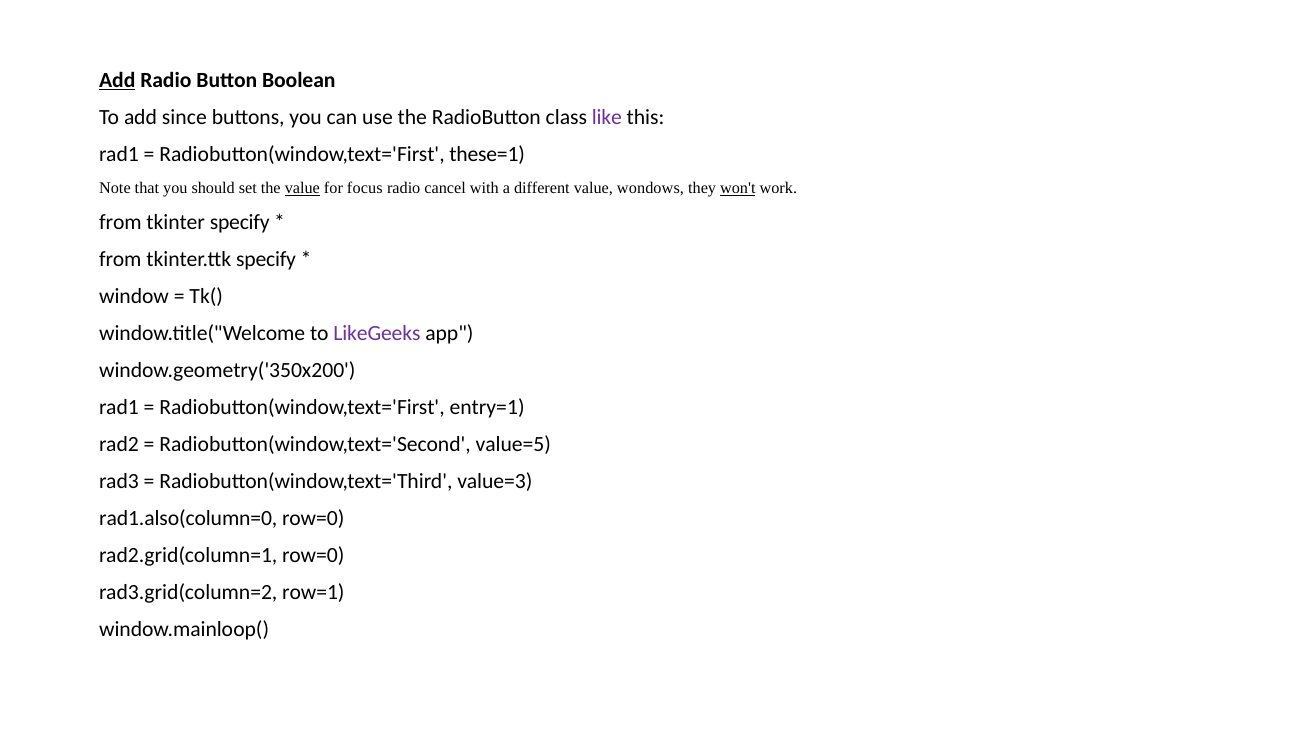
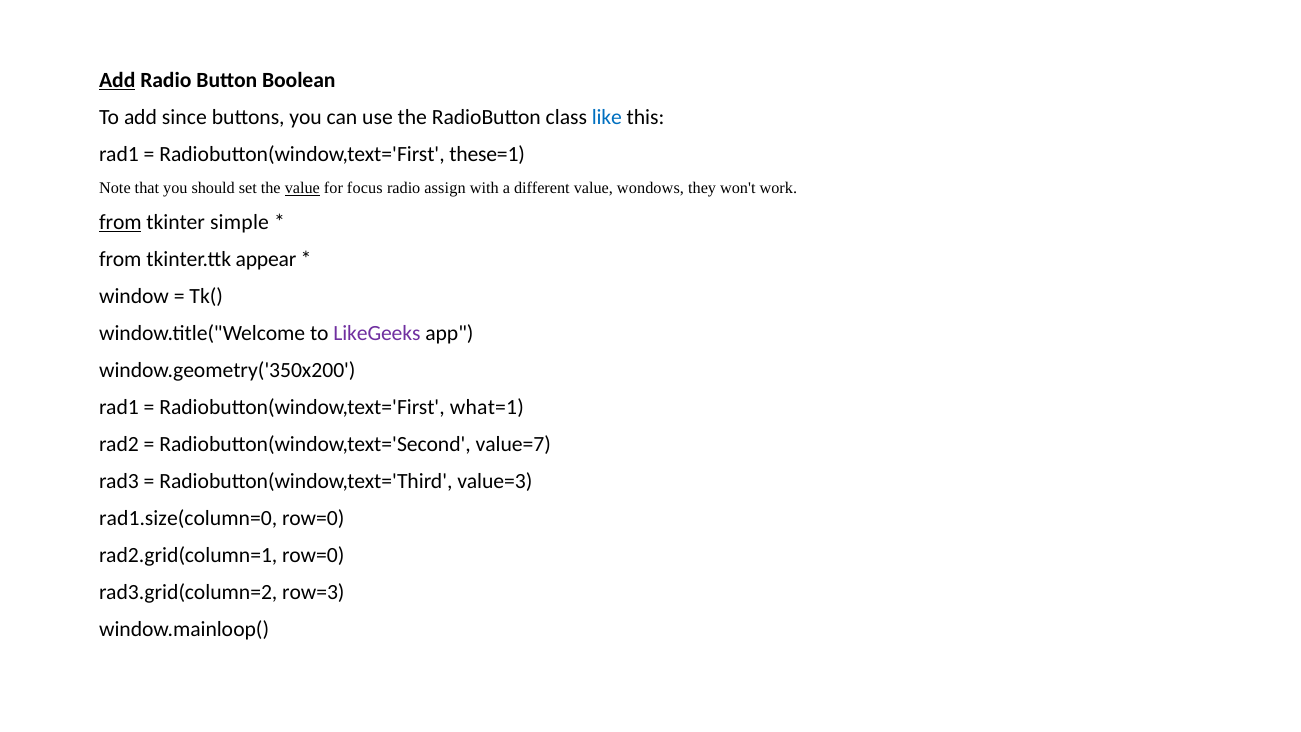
like colour: purple -> blue
cancel: cancel -> assign
won't underline: present -> none
from at (120, 222) underline: none -> present
tkinter specify: specify -> simple
tkinter.ttk specify: specify -> appear
entry=1: entry=1 -> what=1
value=5: value=5 -> value=7
rad1.also(column=0: rad1.also(column=0 -> rad1.size(column=0
row=1: row=1 -> row=3
